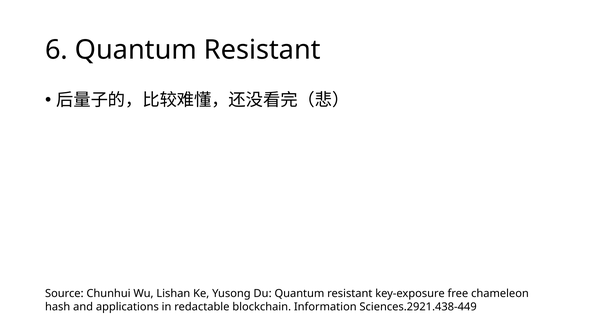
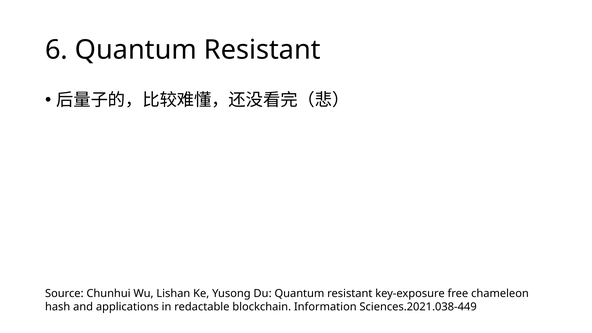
Sciences.2921.438-449: Sciences.2921.438-449 -> Sciences.2021.038-449
